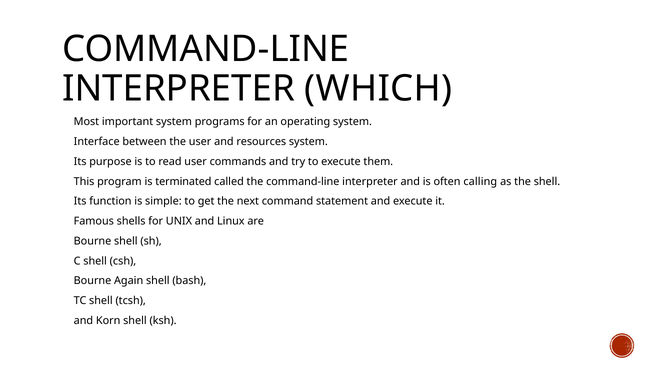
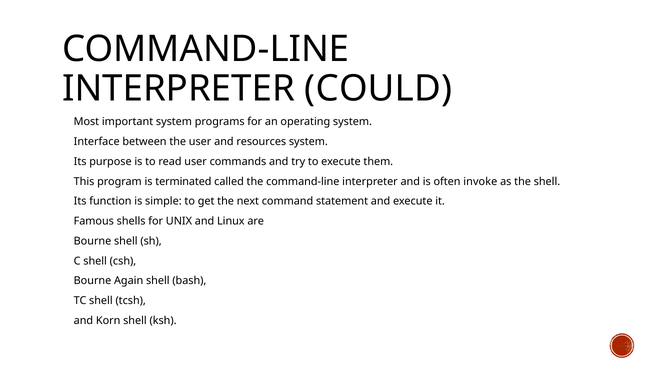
WHICH: WHICH -> COULD
calling: calling -> invoke
